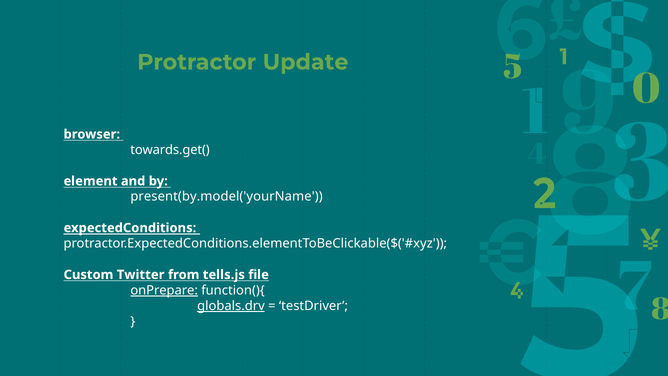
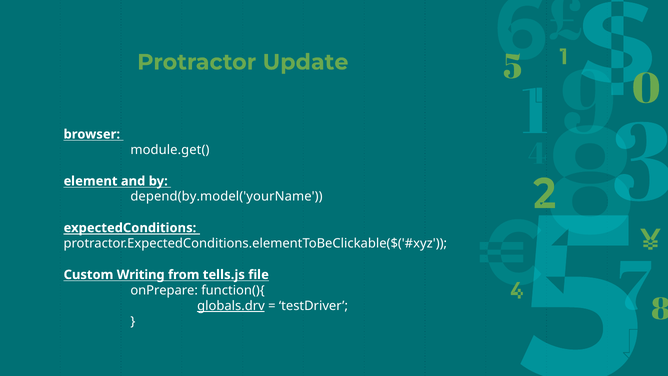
towards.get(: towards.get( -> module.get(
present(by.model('yourName: present(by.model('yourName -> depend(by.model('yourName
Twitter: Twitter -> Writing
onPrepare underline: present -> none
